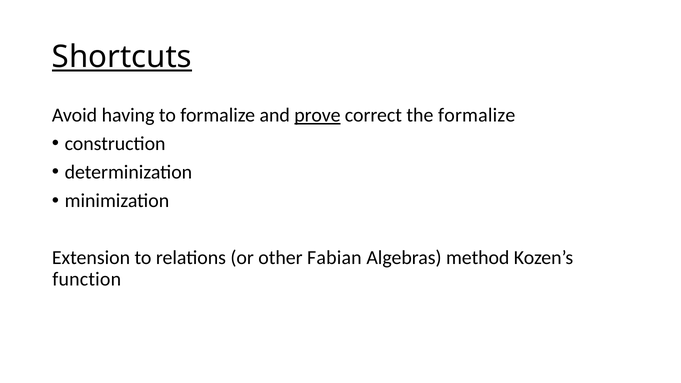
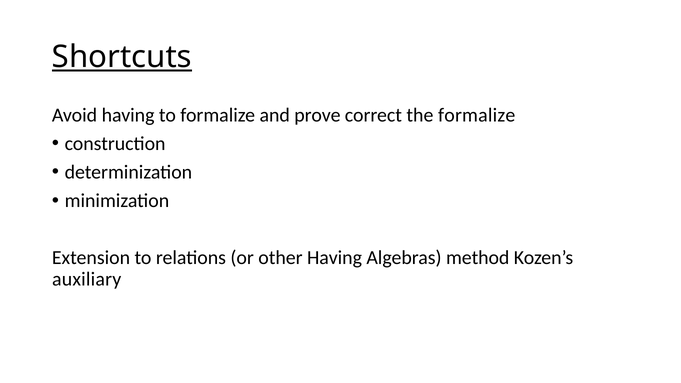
prove underline: present -> none
other Fabian: Fabian -> Having
function: function -> auxiliary
